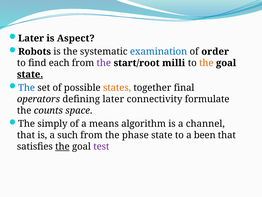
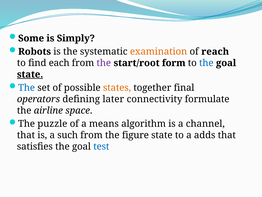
Later at (31, 38): Later -> Some
Aspect: Aspect -> Simply
examination colour: blue -> orange
order: order -> reach
milli: milli -> form
the at (206, 63) colour: orange -> blue
counts: counts -> airline
simply: simply -> puzzle
phase: phase -> figure
been: been -> adds
the at (62, 146) underline: present -> none
test colour: purple -> blue
